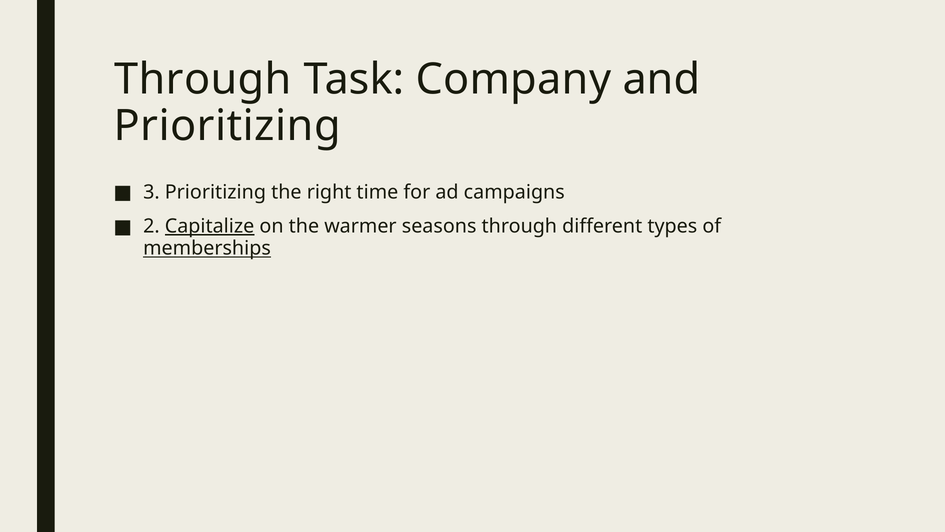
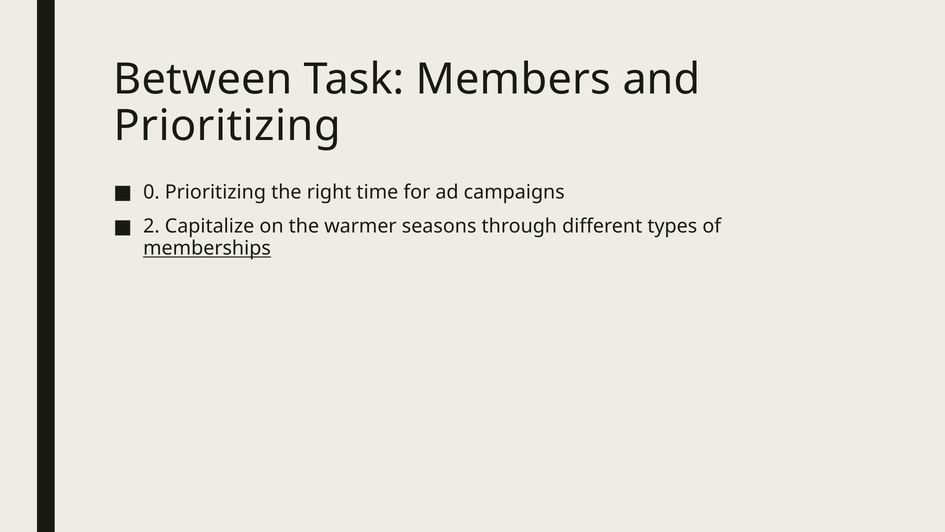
Through at (203, 79): Through -> Between
Company: Company -> Members
3: 3 -> 0
Capitalize underline: present -> none
